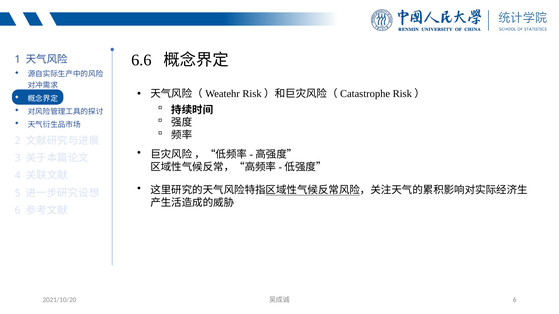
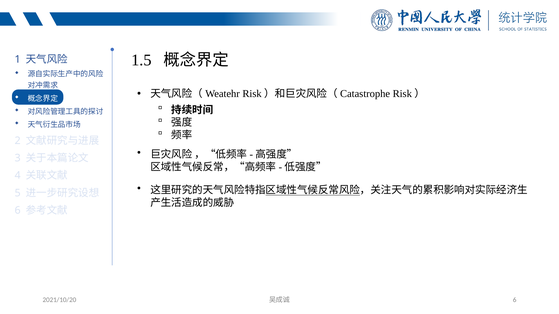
6.6: 6.6 -> 1.5
